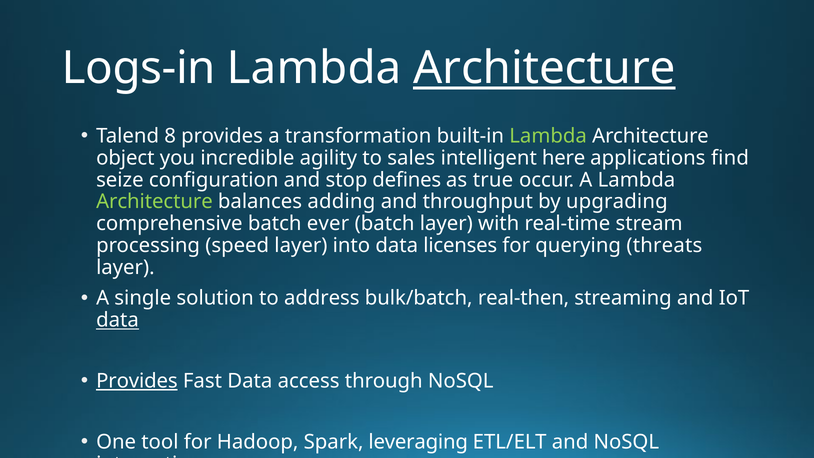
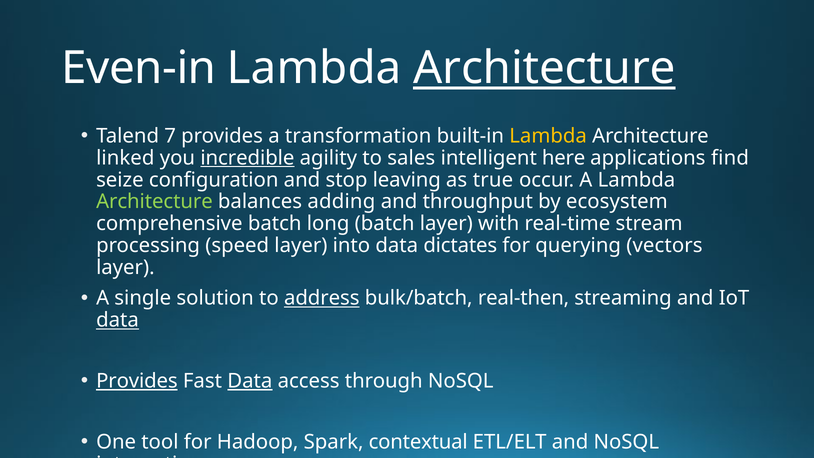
Logs-in: Logs-in -> Even-in
8: 8 -> 7
Lambda at (548, 136) colour: light green -> yellow
object: object -> linked
incredible underline: none -> present
defines: defines -> leaving
upgrading: upgrading -> ecosystem
ever: ever -> long
licenses: licenses -> dictates
threats: threats -> vectors
address underline: none -> present
Data at (250, 381) underline: none -> present
leveraging: leveraging -> contextual
